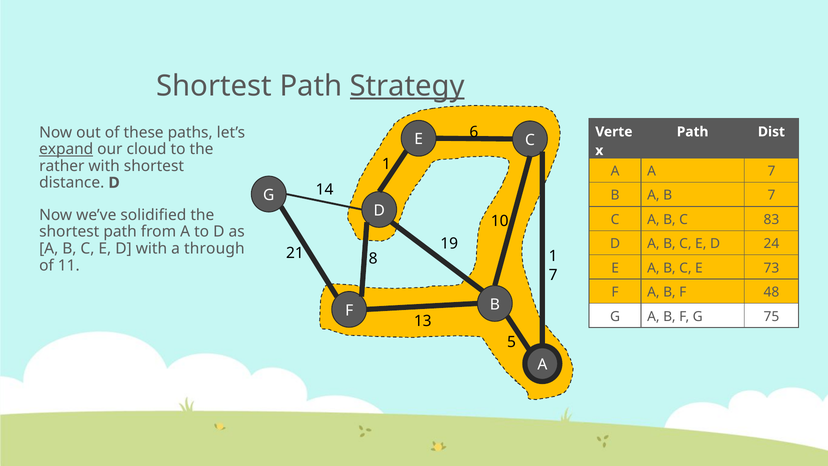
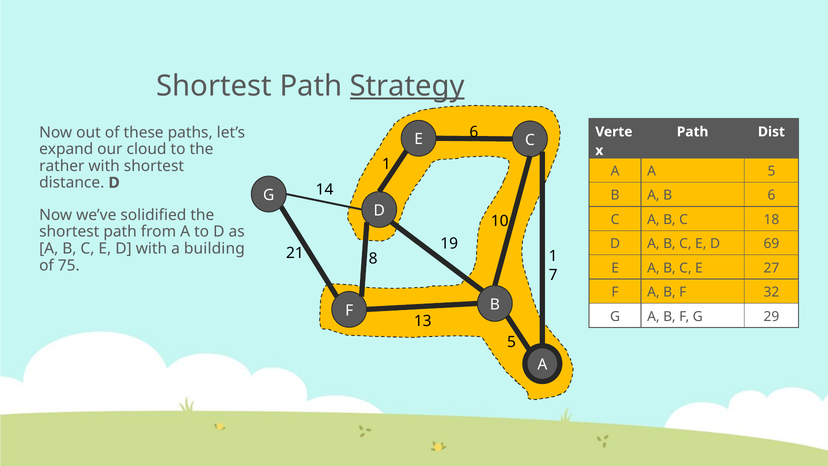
expand underline: present -> none
A A 7: 7 -> 5
B 7: 7 -> 6
83: 83 -> 18
24: 24 -> 69
through: through -> building
11: 11 -> 75
73: 73 -> 27
48: 48 -> 32
75: 75 -> 29
